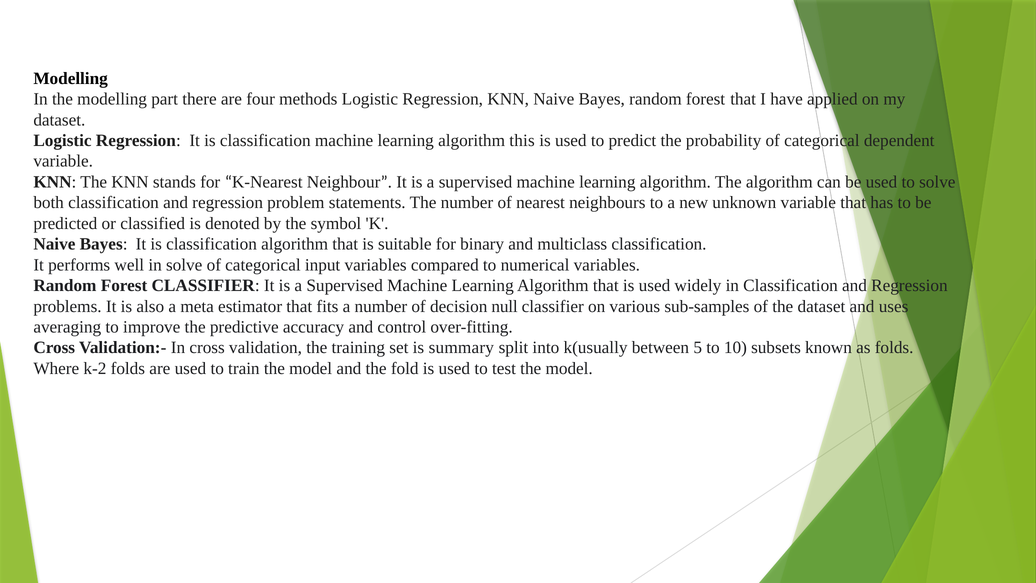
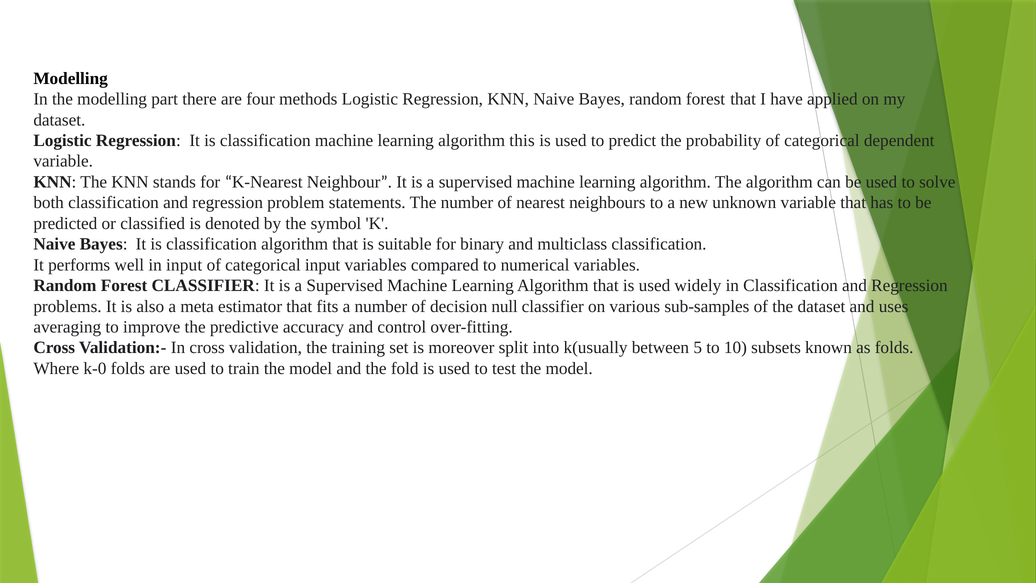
in solve: solve -> input
summary: summary -> moreover
k-2: k-2 -> k-0
